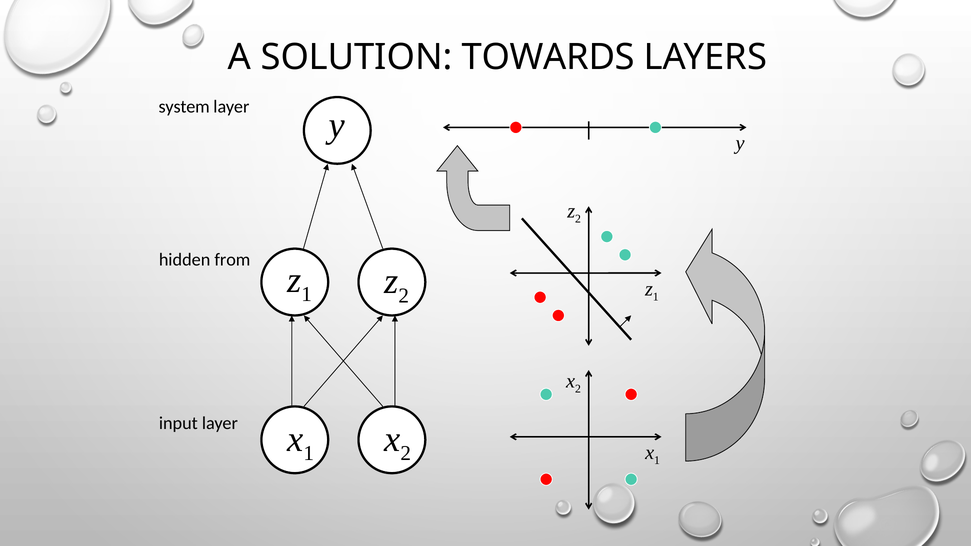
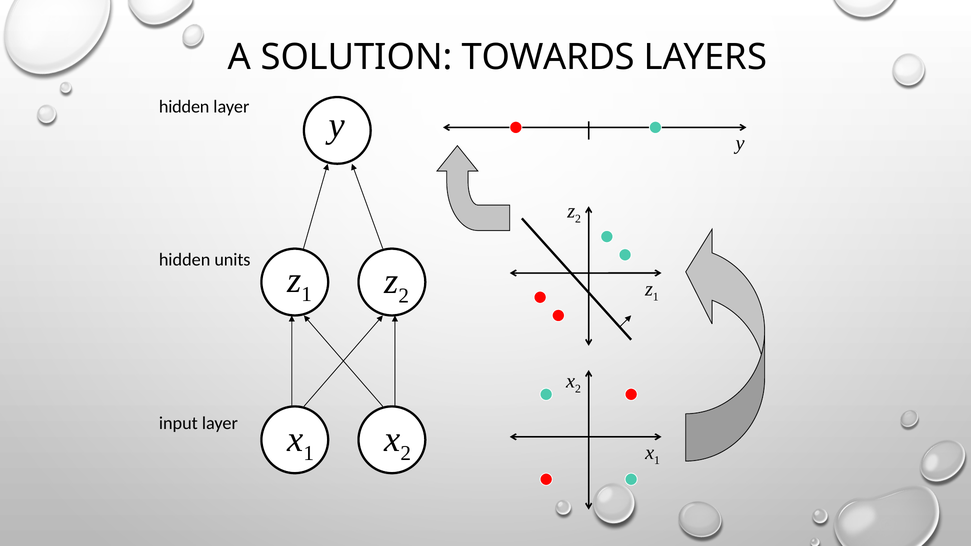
system at (184, 107): system -> hidden
from: from -> units
